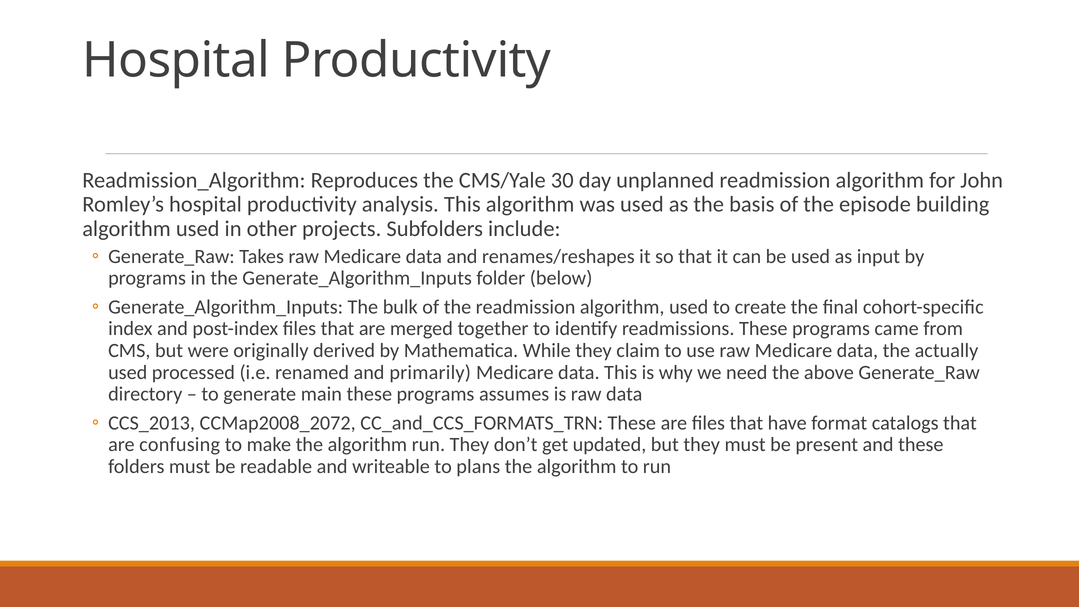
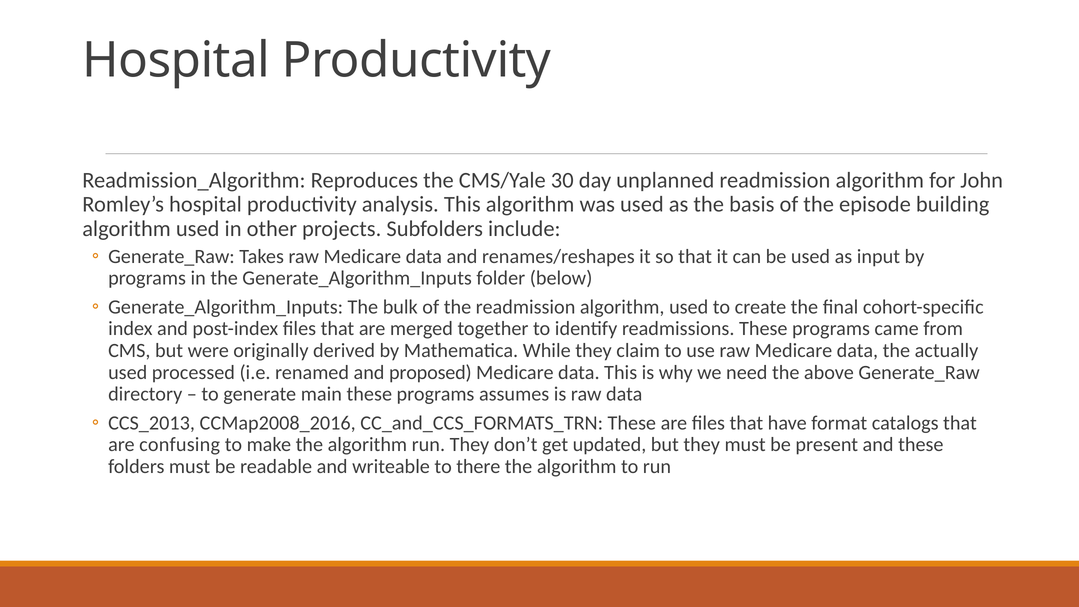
primarily: primarily -> proposed
CCMap2008_2072: CCMap2008_2072 -> CCMap2008_2016
plans: plans -> there
